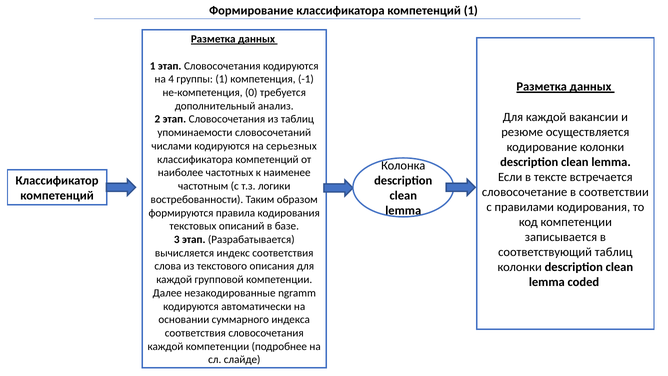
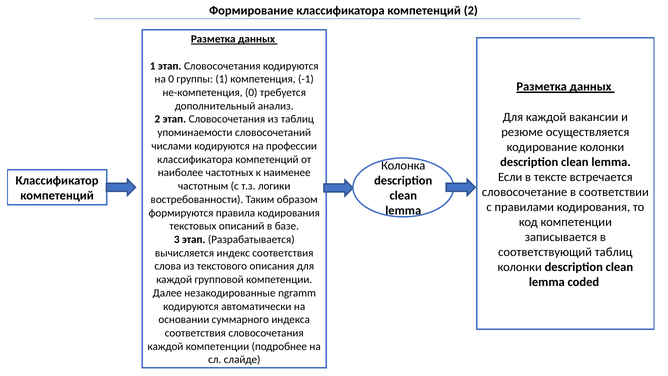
компетенций 1: 1 -> 2
на 4: 4 -> 0
серьезных: серьезных -> профессии
